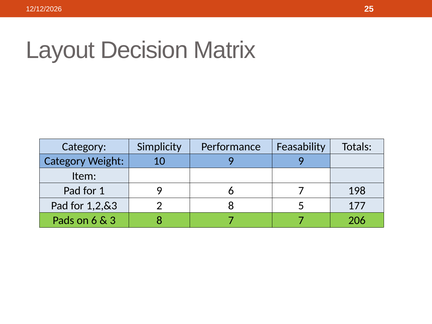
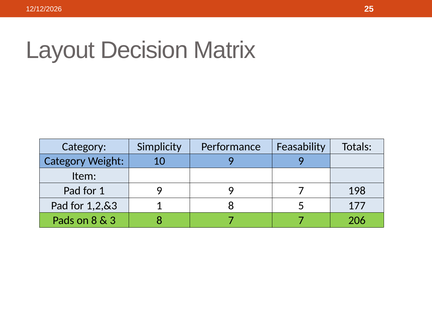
1 9 6: 6 -> 9
1,2,&3 2: 2 -> 1
on 6: 6 -> 8
